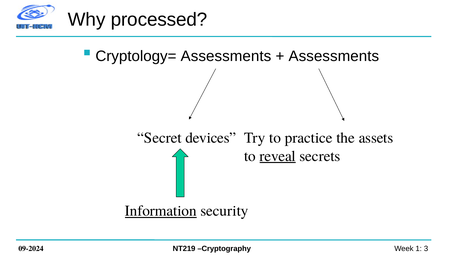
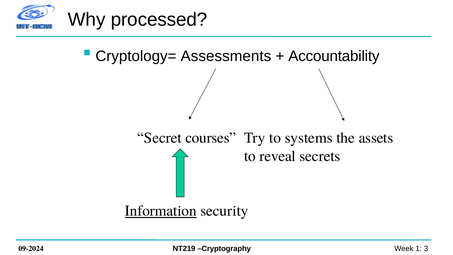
Assessments at (334, 56): Assessments -> Accountability
devices: devices -> courses
practice: practice -> systems
reveal underline: present -> none
